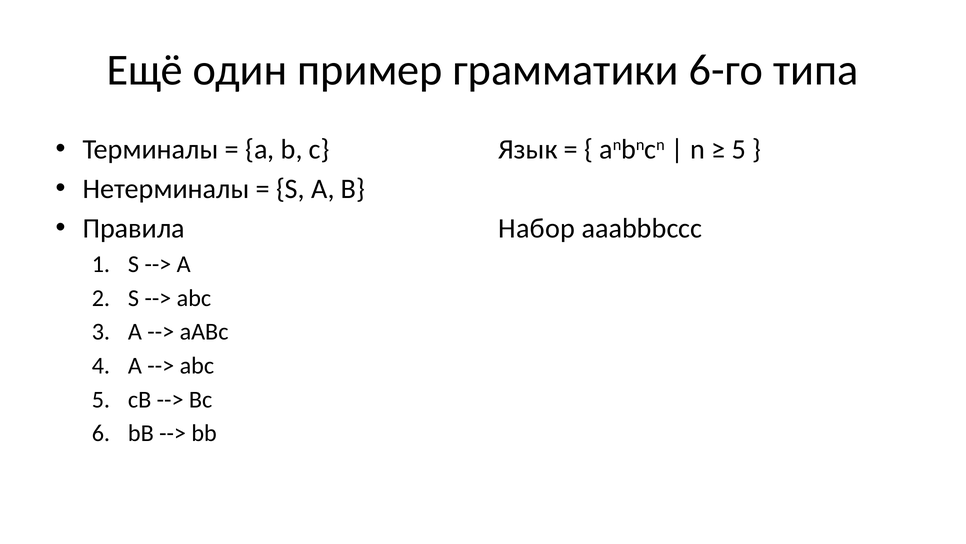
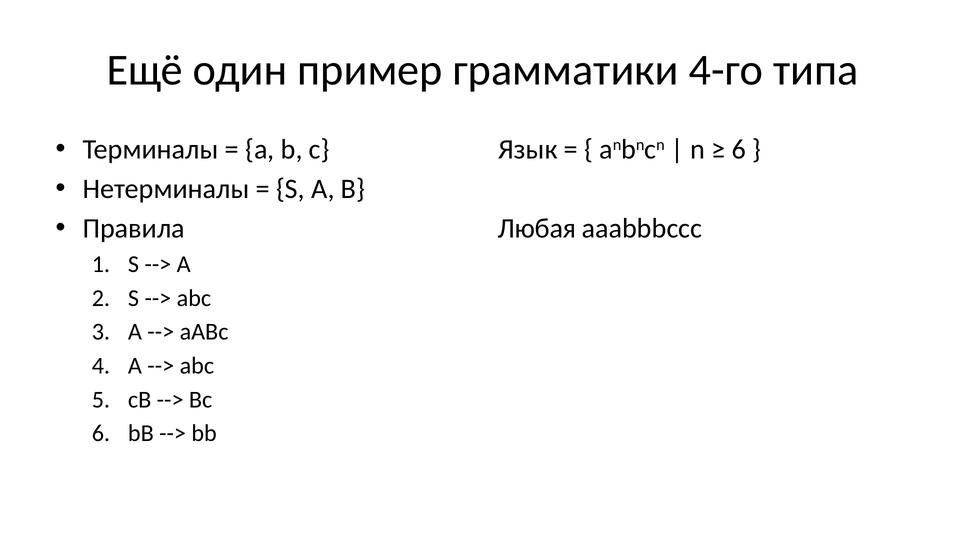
6-го: 6-го -> 4-го
5 at (739, 149): 5 -> 6
Набор: Набор -> Любая
